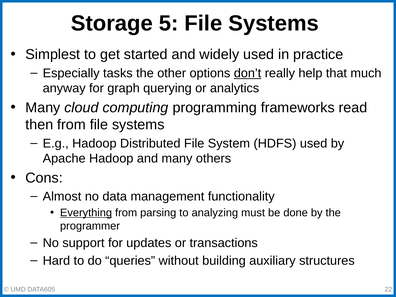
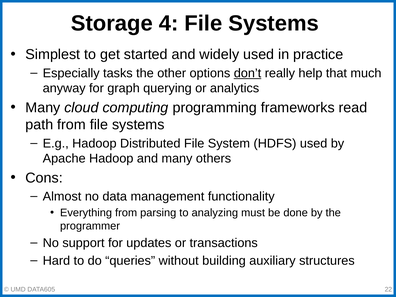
5: 5 -> 4
then: then -> path
Everything underline: present -> none
